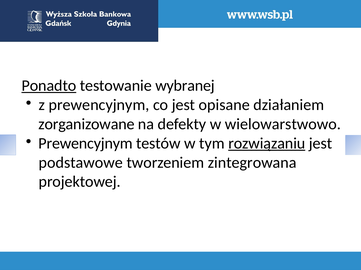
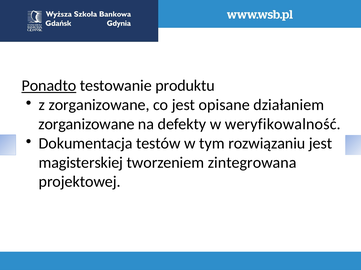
wybranej: wybranej -> produktu
z prewencyjnym: prewencyjnym -> zorganizowane
wielowarstwowo: wielowarstwowo -> weryfikowalność
Prewencyjnym at (86, 144): Prewencyjnym -> Dokumentacja
rozwiązaniu underline: present -> none
podstawowe: podstawowe -> magisterskiej
